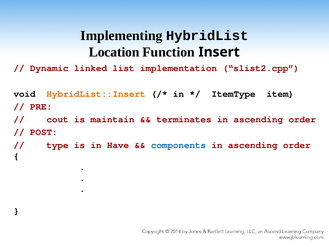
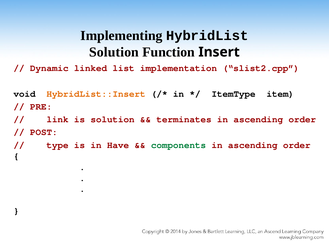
Location at (114, 52): Location -> Solution
cout: cout -> link
is maintain: maintain -> solution
components colour: blue -> green
